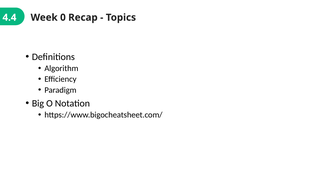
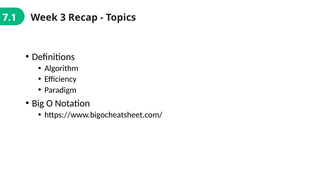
4.4: 4.4 -> 7.1
0: 0 -> 3
